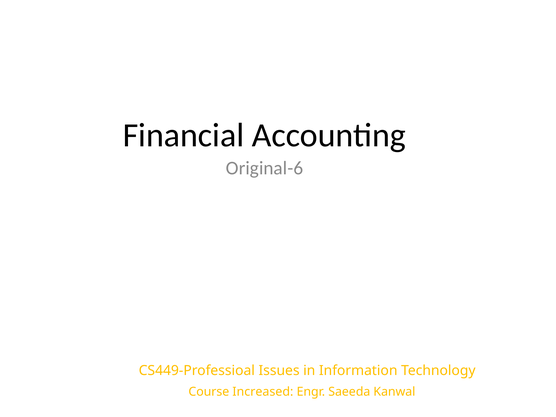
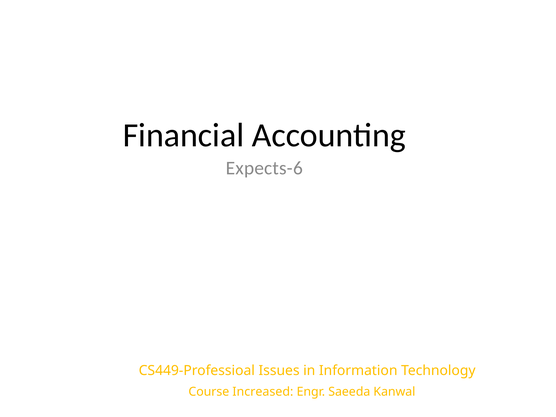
Original-6: Original-6 -> Expects-6
